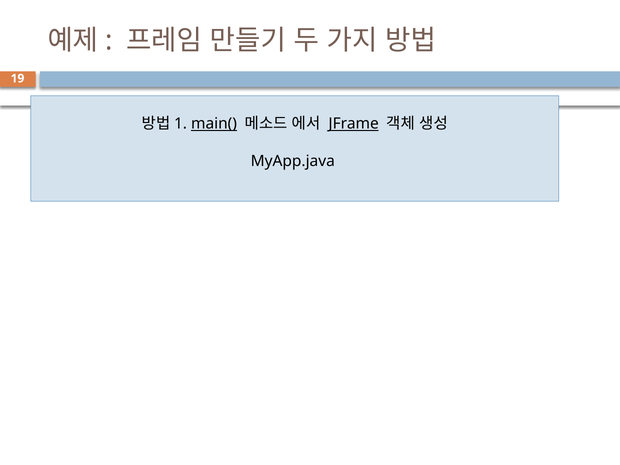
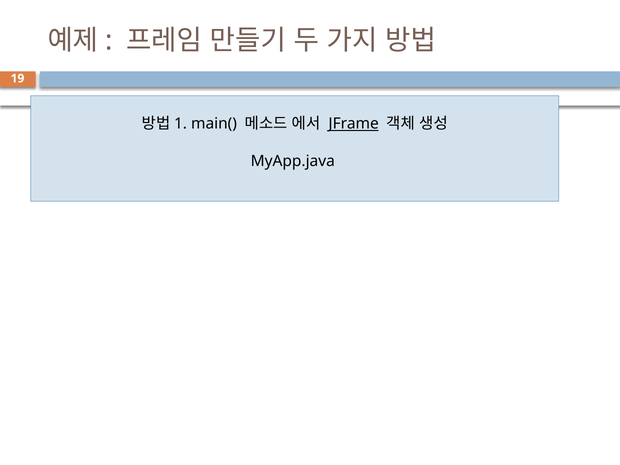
main( underline: present -> none
